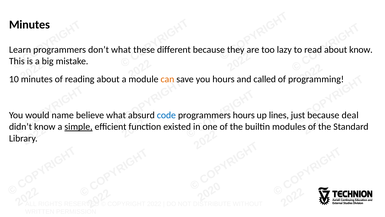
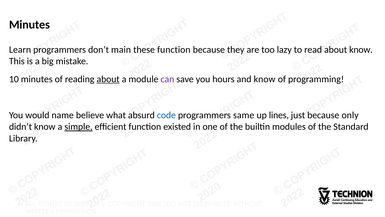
don’t what: what -> main
different at (174, 50): different -> function
about at (108, 79) underline: none -> present
can colour: orange -> purple
and called: called -> know
hours at (244, 115): hours -> same
deal: deal -> only
